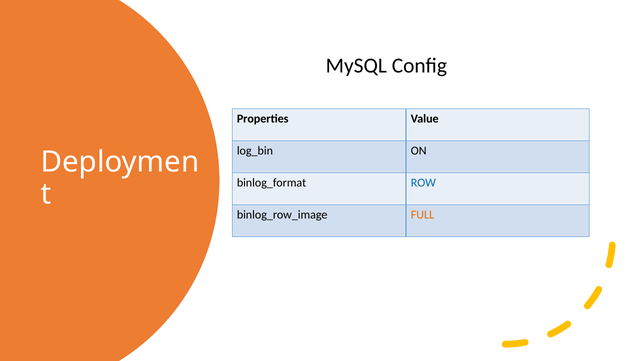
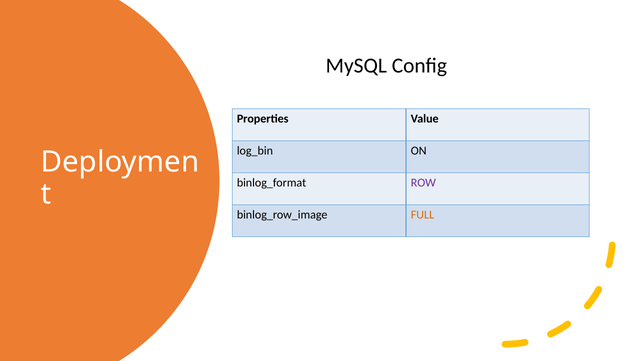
ROW colour: blue -> purple
